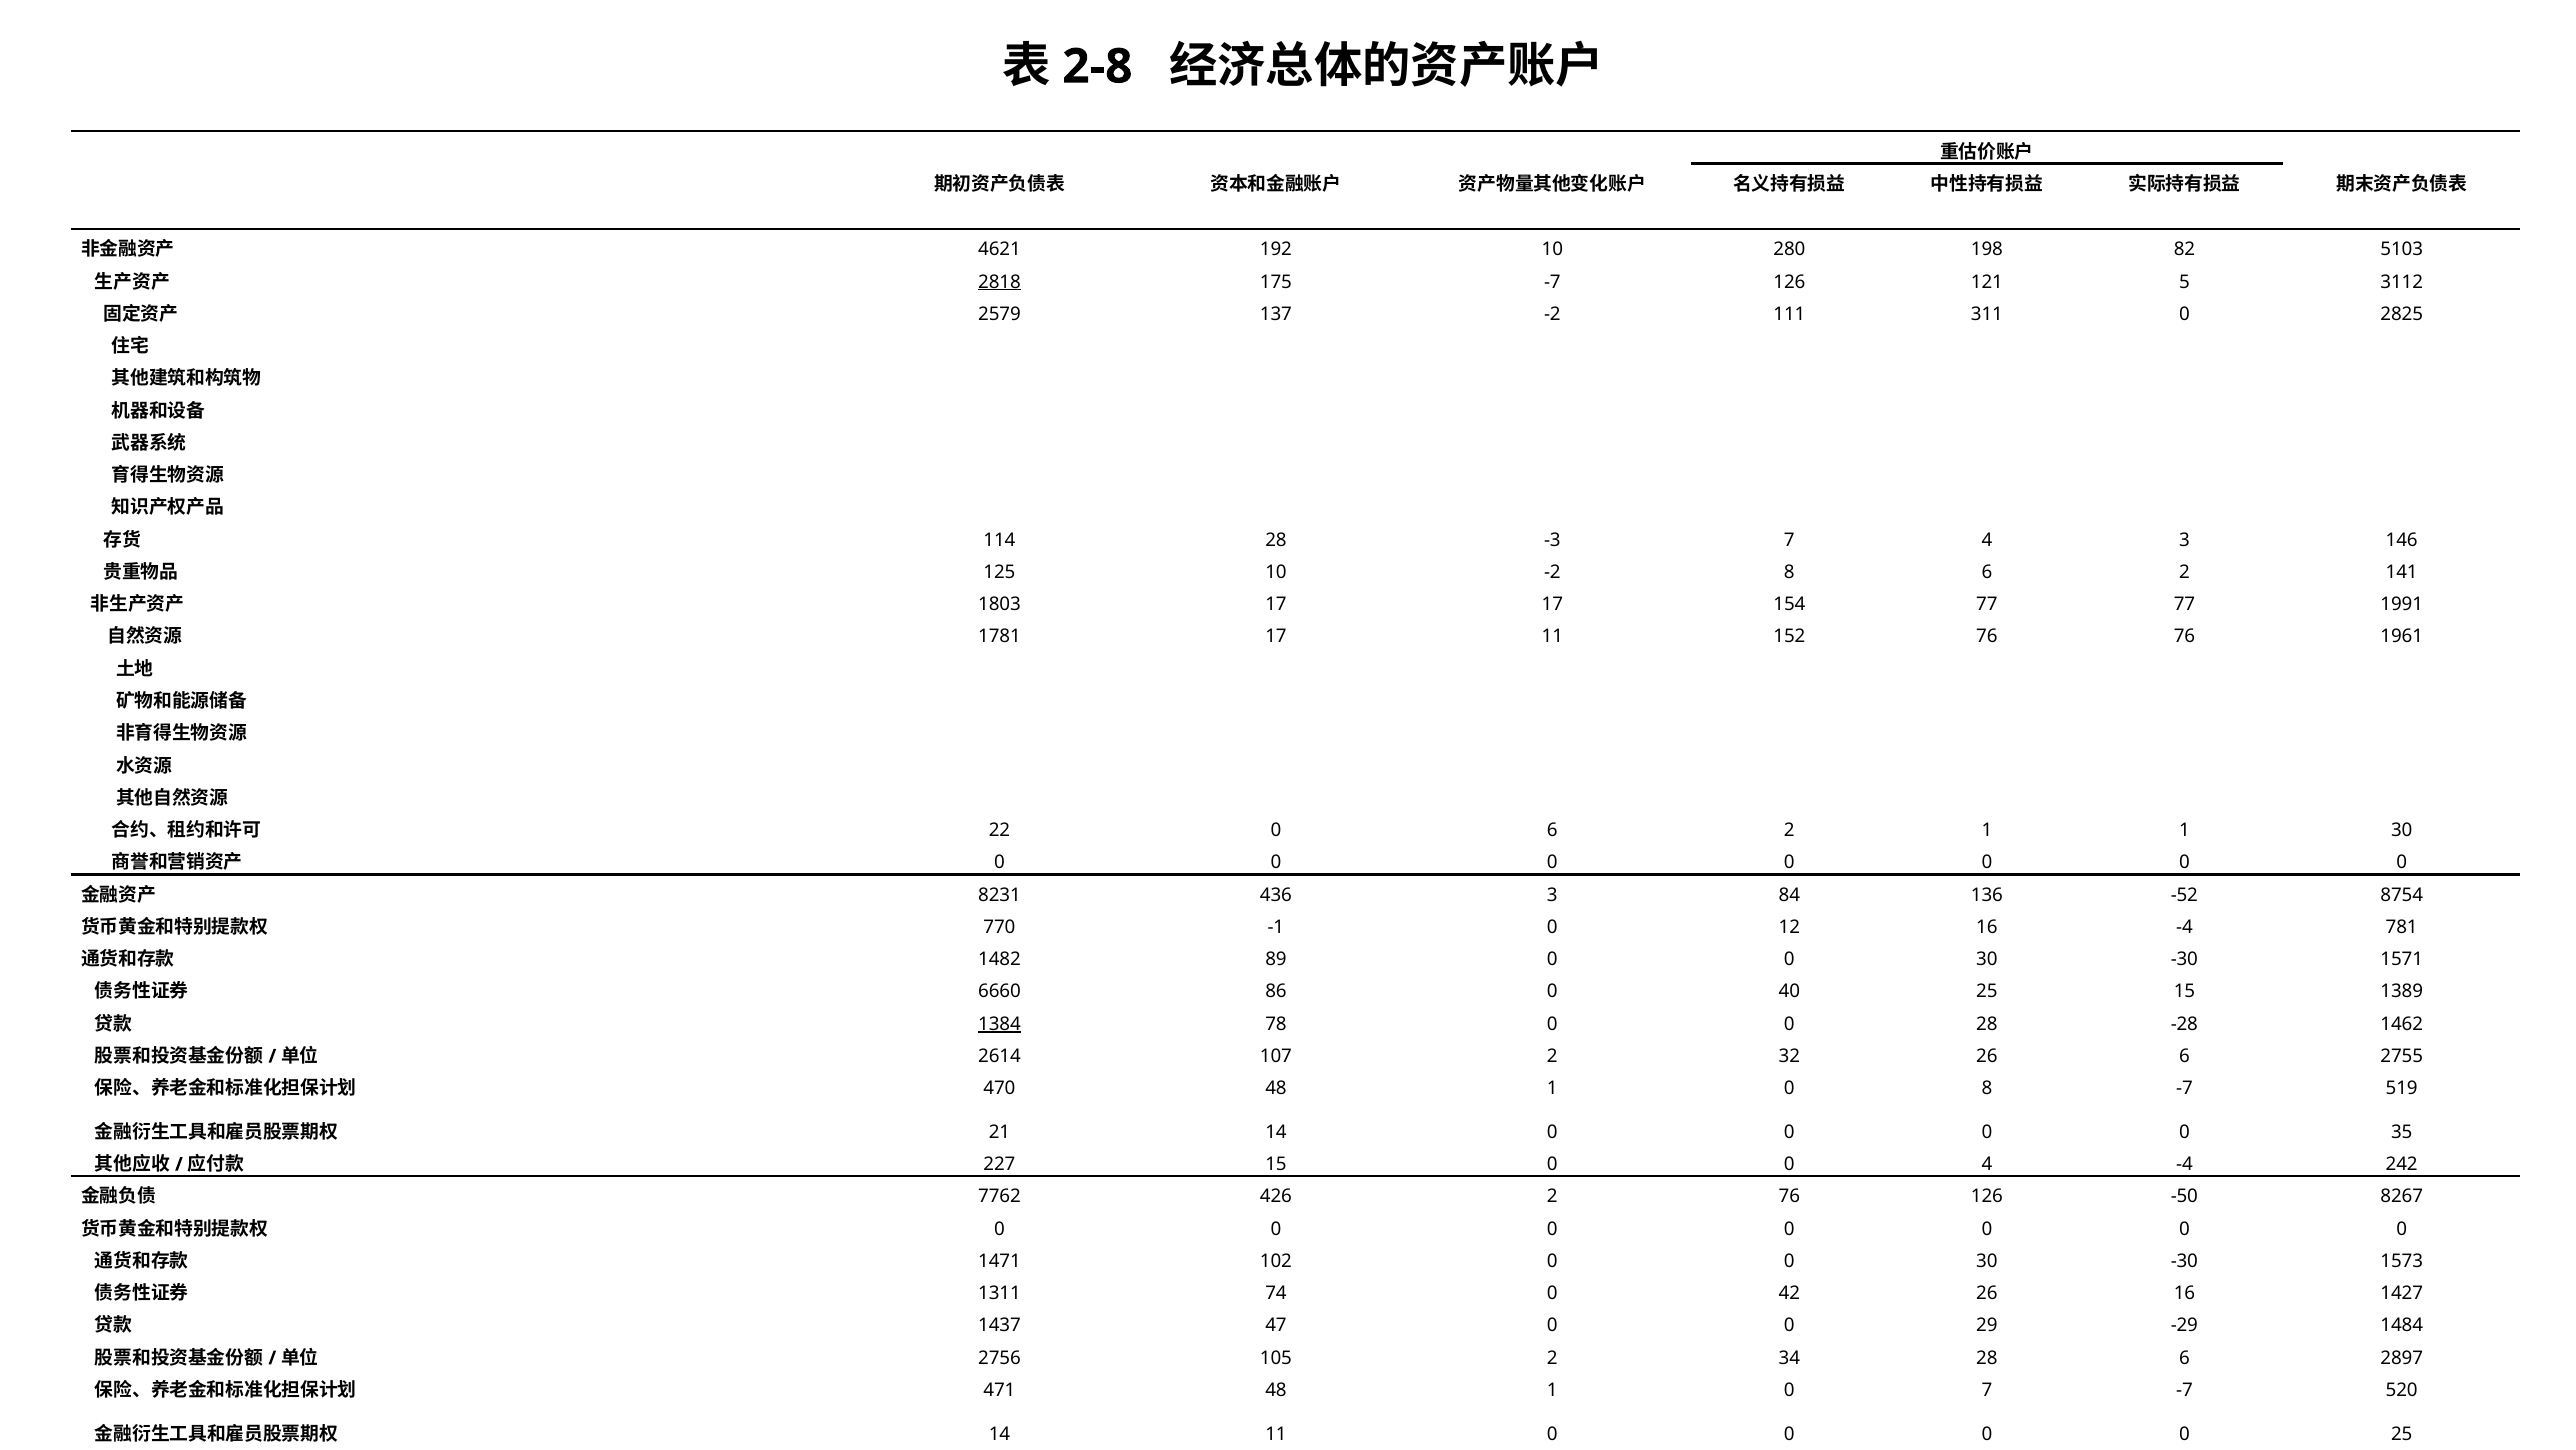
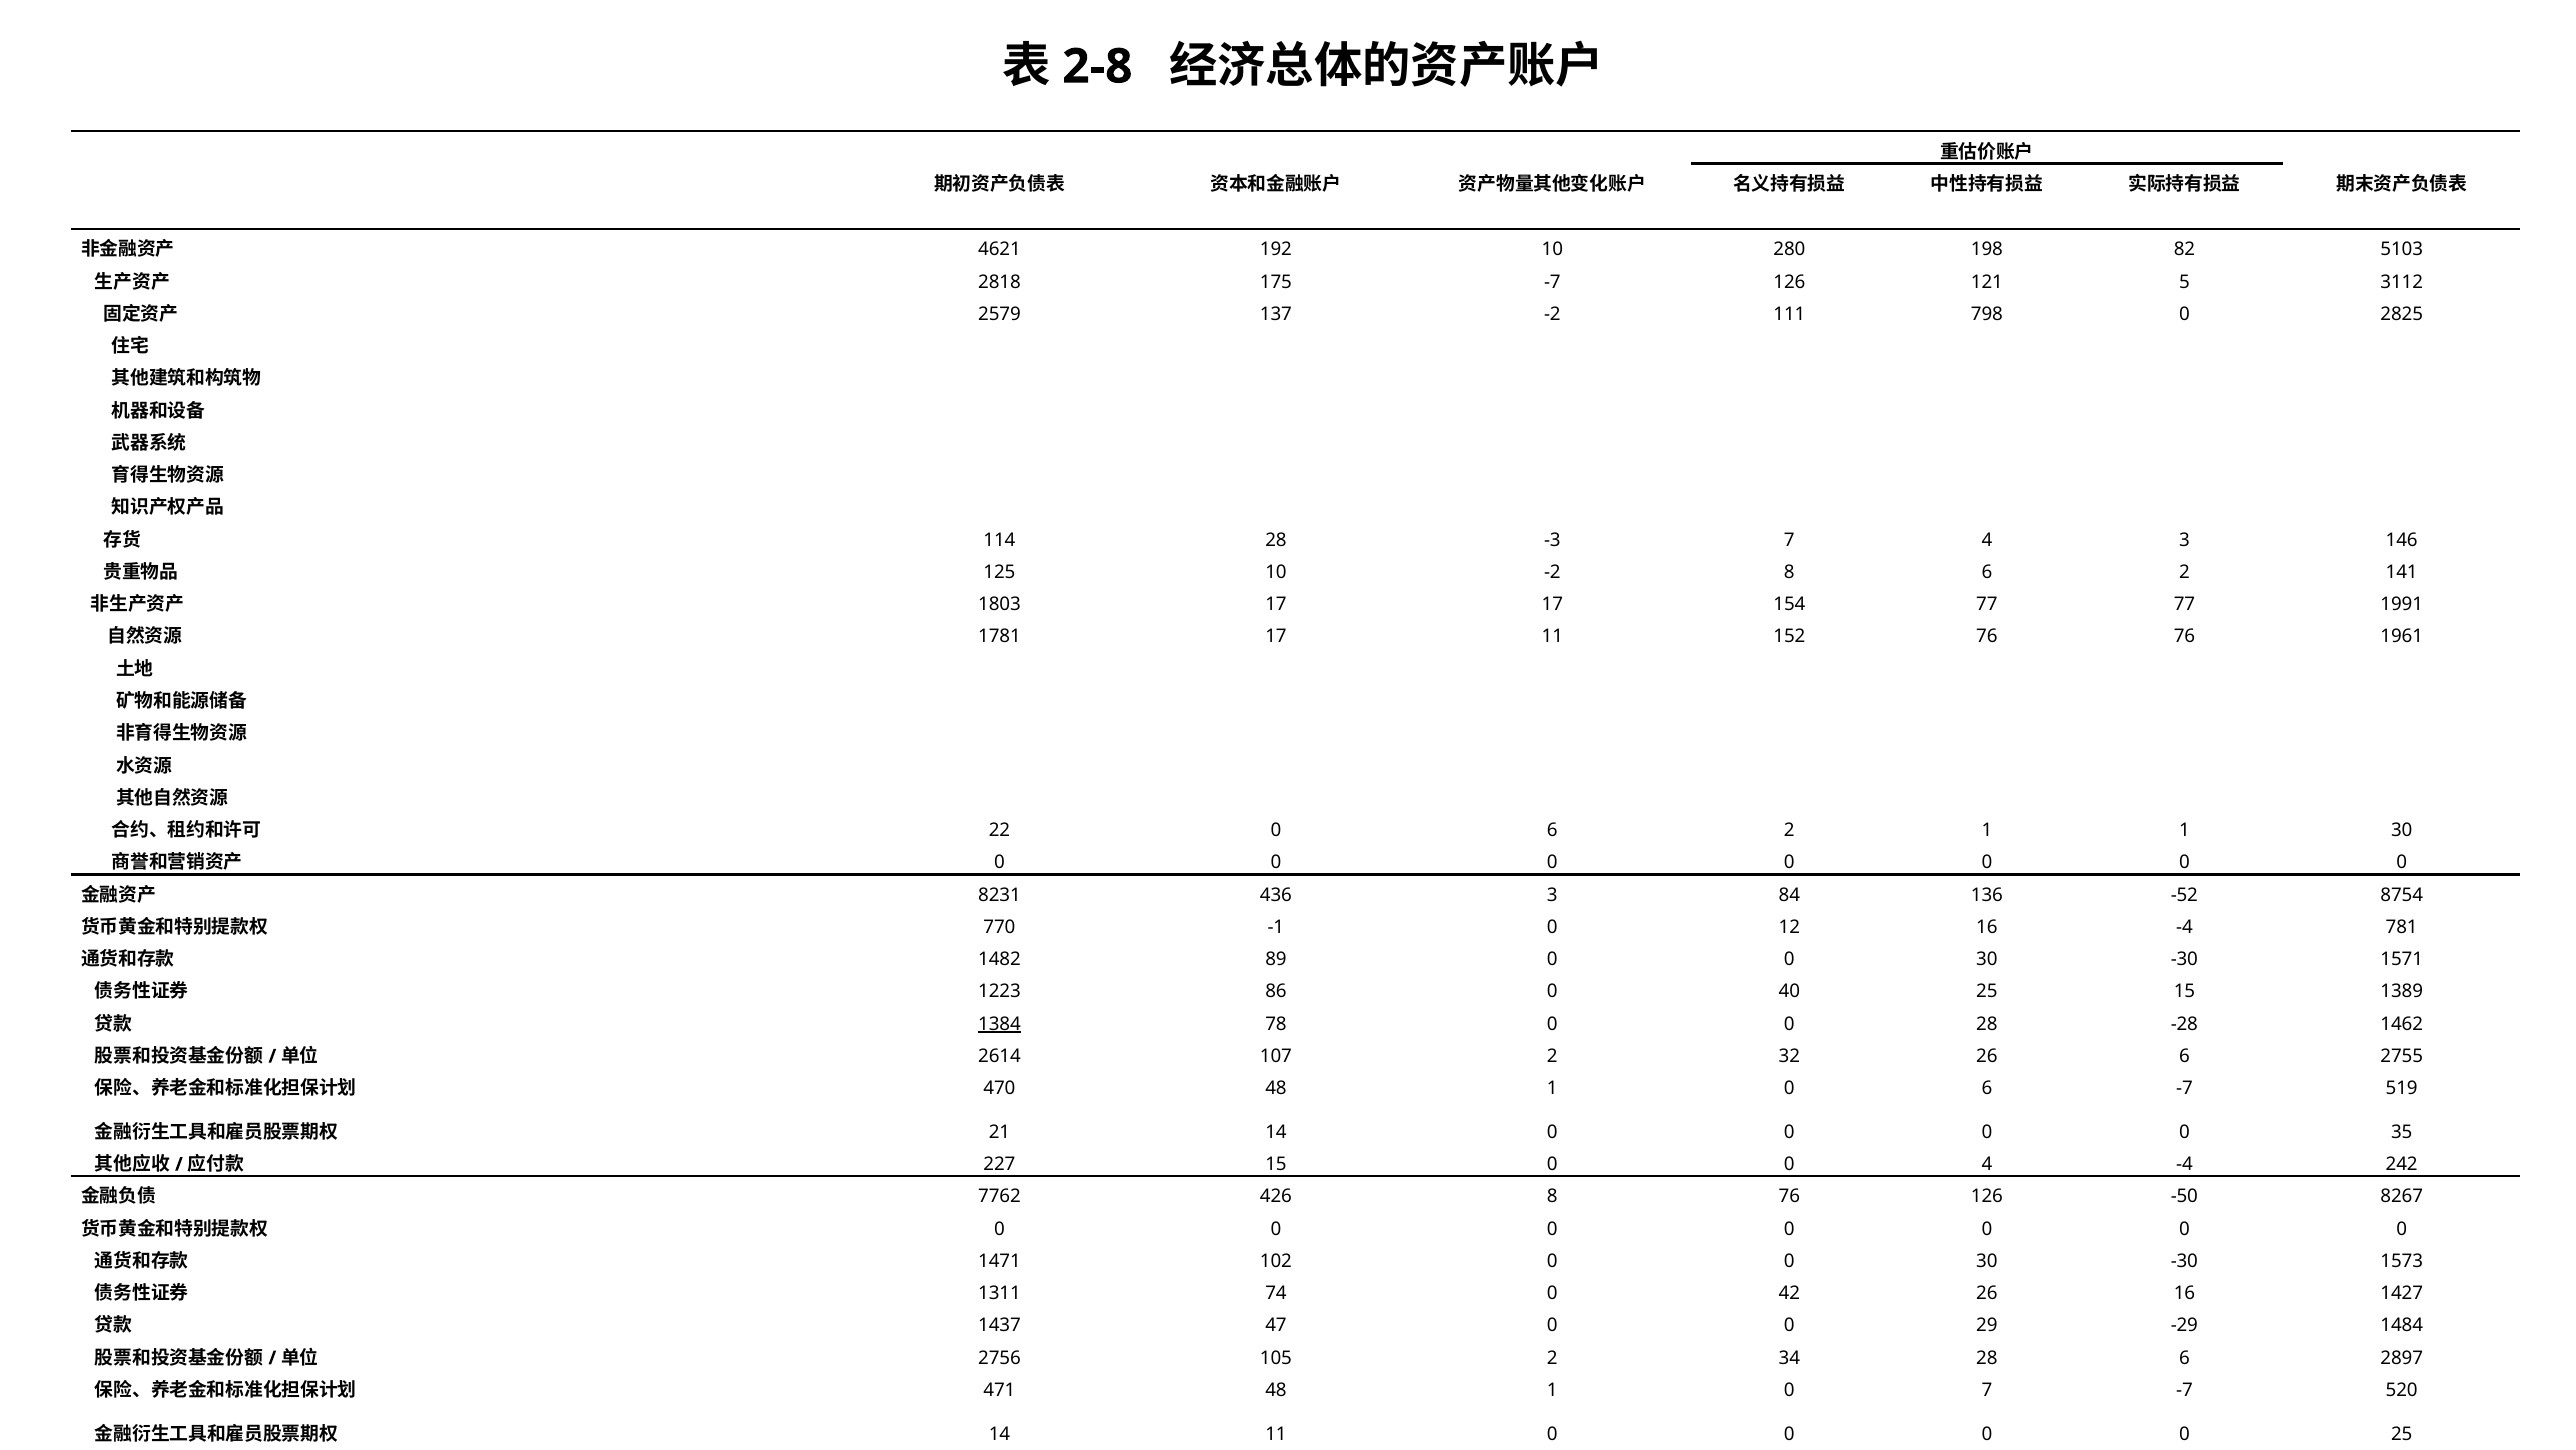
2818 underline: present -> none
311: 311 -> 798
6660: 6660 -> 1223
1 0 8: 8 -> 6
426 2: 2 -> 8
